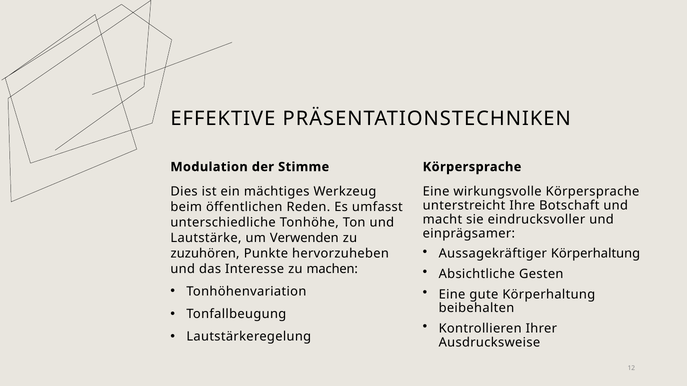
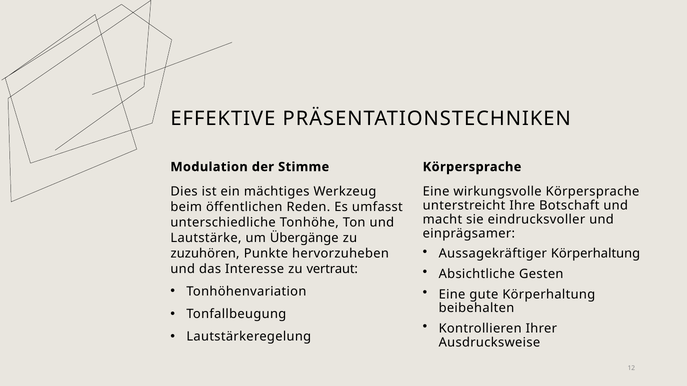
Verwenden: Verwenden -> Übergänge
machen: machen -> vertraut
